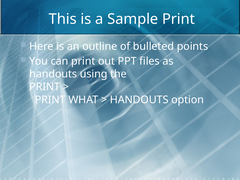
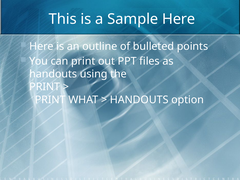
Sample Print: Print -> Here
